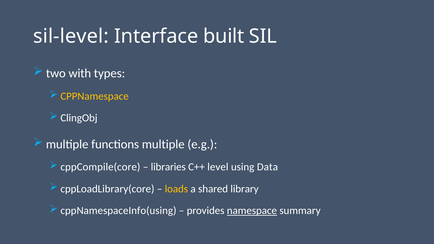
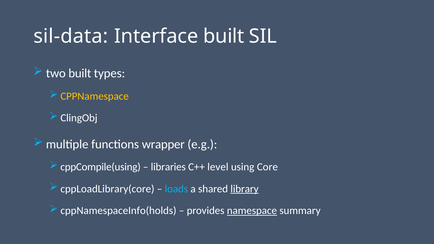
sil-level: sil-level -> sil-data
two with: with -> built
functions multiple: multiple -> wrapper
cppCompile(core: cppCompile(core -> cppCompile(using
Data: Data -> Core
loads colour: yellow -> light blue
library underline: none -> present
cppNamespaceInfo(using: cppNamespaceInfo(using -> cppNamespaceInfo(holds
